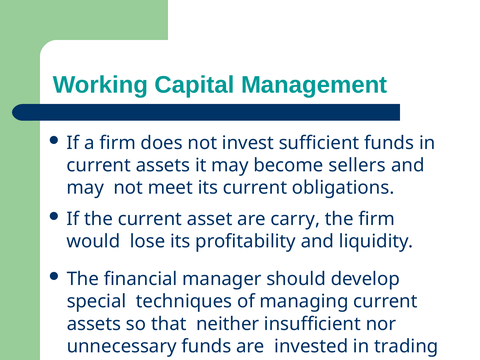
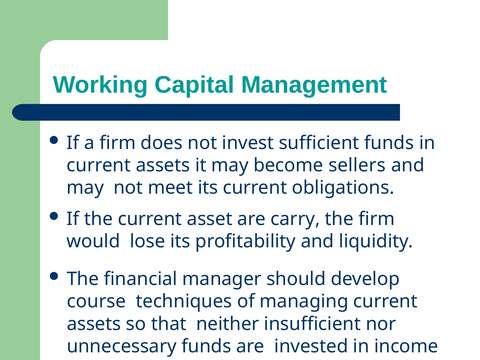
special: special -> course
trading: trading -> income
